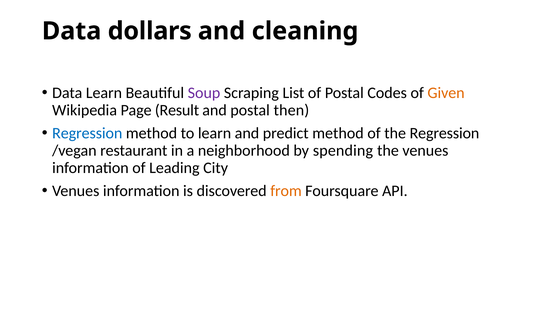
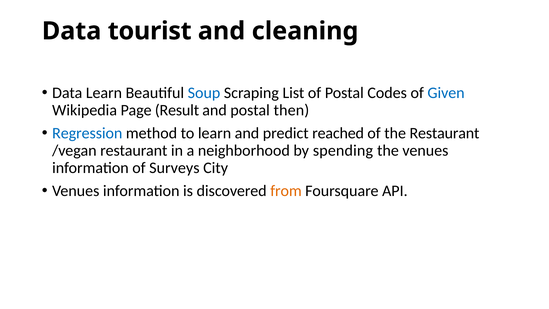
dollars: dollars -> tourist
Soup colour: purple -> blue
Given colour: orange -> blue
predict method: method -> reached
the Regression: Regression -> Restaurant
Leading: Leading -> Surveys
